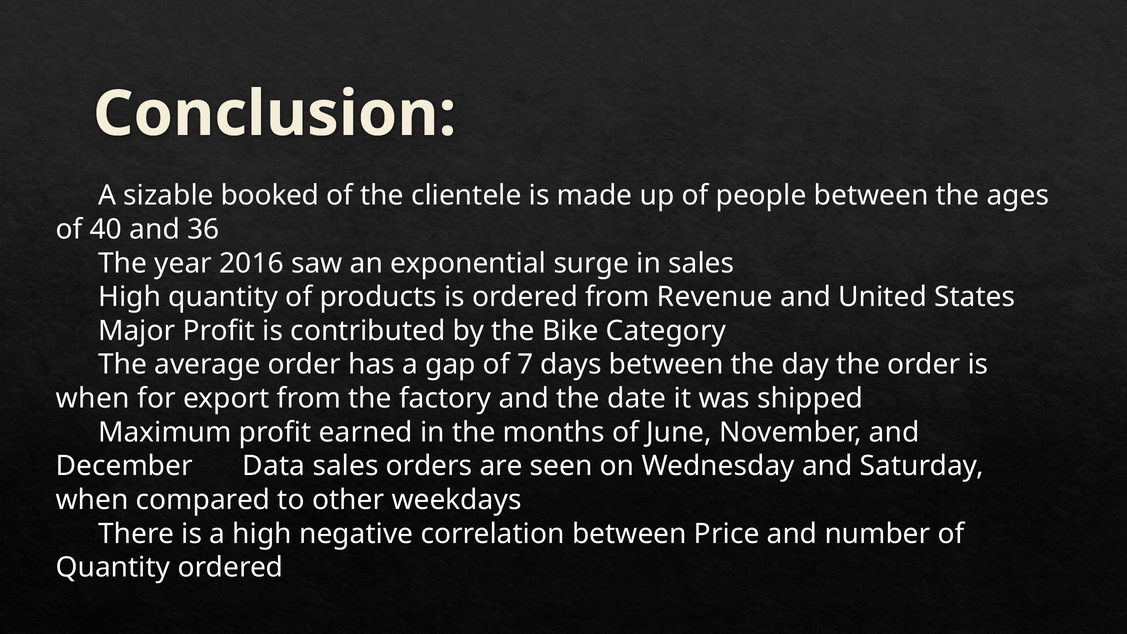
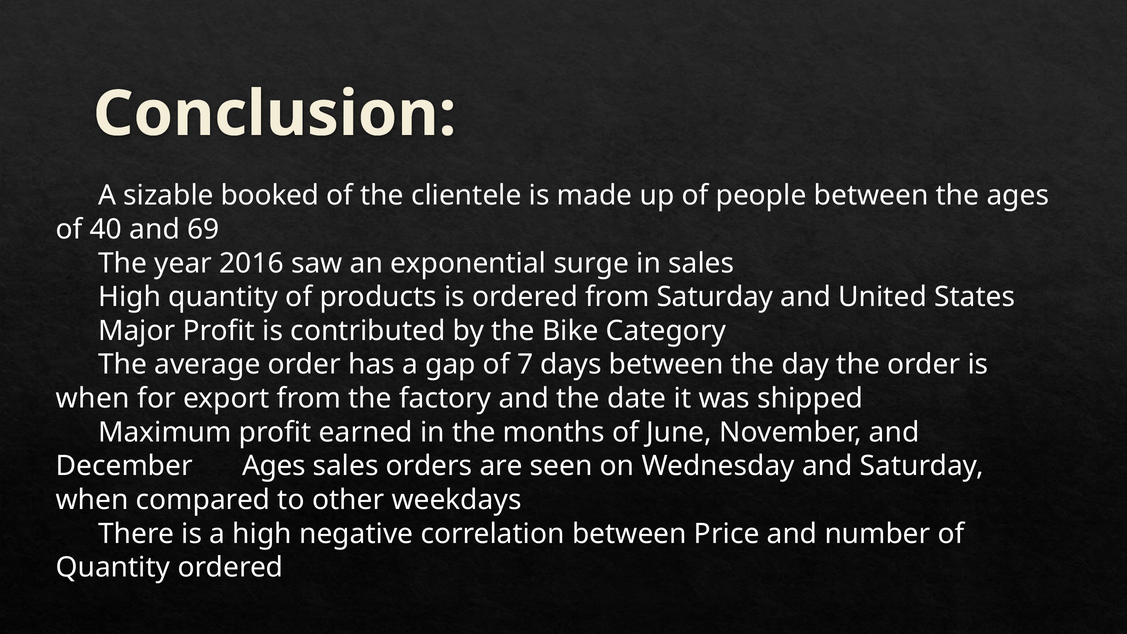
36: 36 -> 69
from Revenue: Revenue -> Saturday
December Data: Data -> Ages
